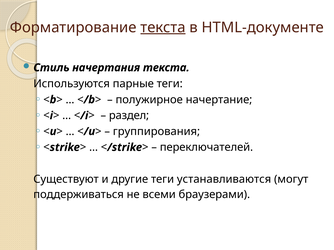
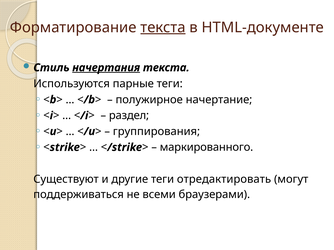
начертания underline: none -> present
переключателей: переключателей -> маркированного
устанавливаются: устанавливаются -> отредактировать
